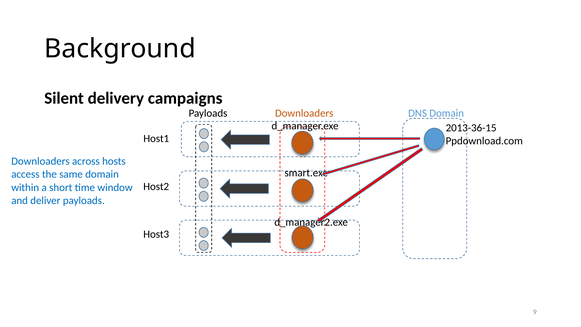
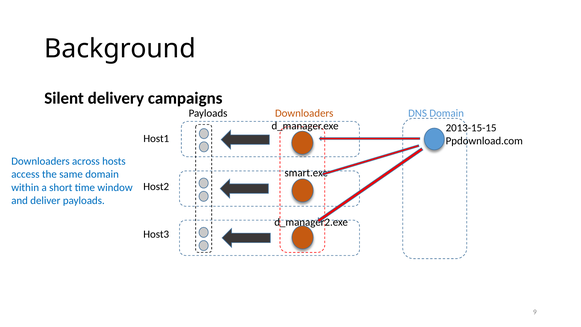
2013-36-15: 2013-36-15 -> 2013-15-15
